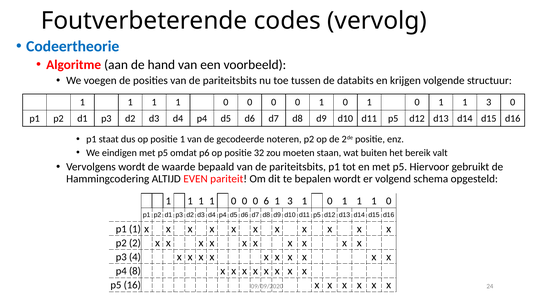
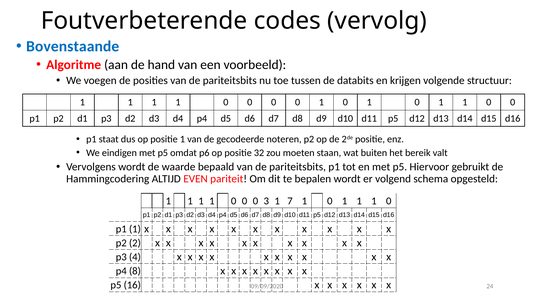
Codeertheorie: Codeertheorie -> Bovenstaande
0 1 1 3: 3 -> 0
6: 6 -> 3
3 at (290, 201): 3 -> 7
